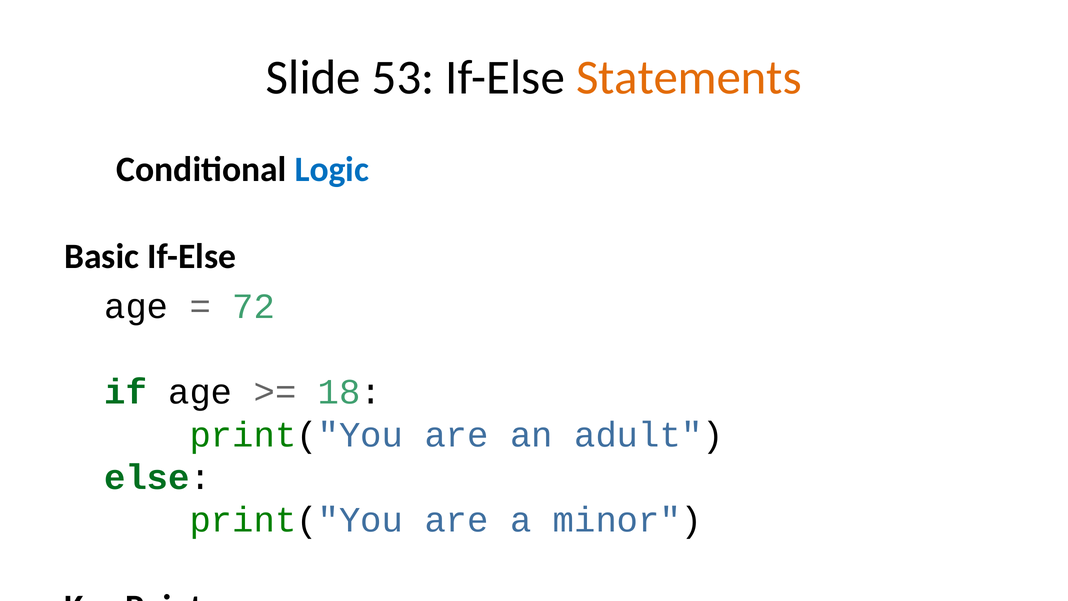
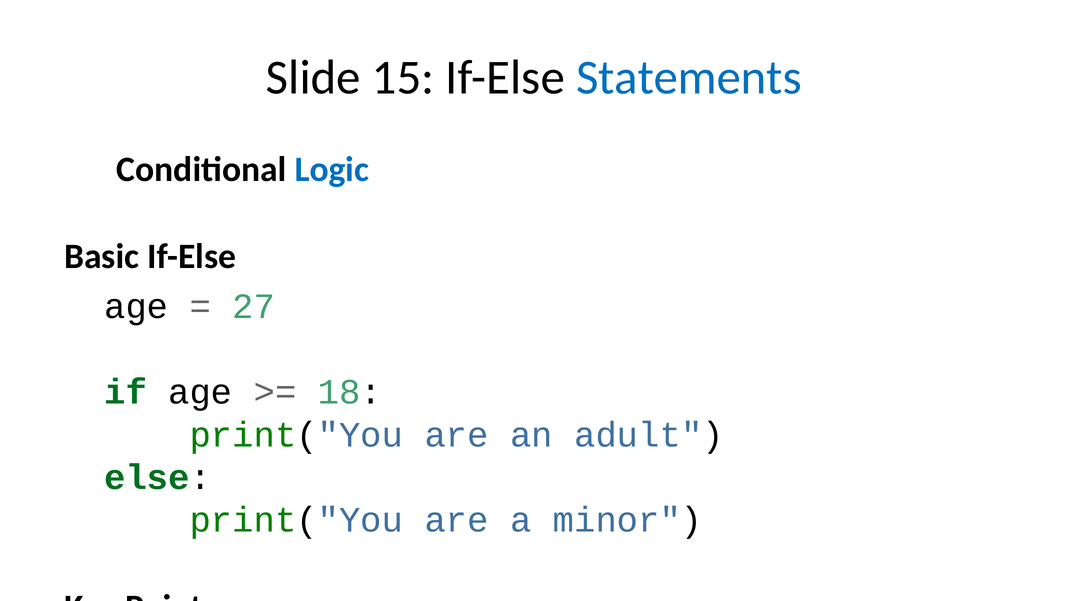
53: 53 -> 15
Statements colour: orange -> blue
72: 72 -> 27
